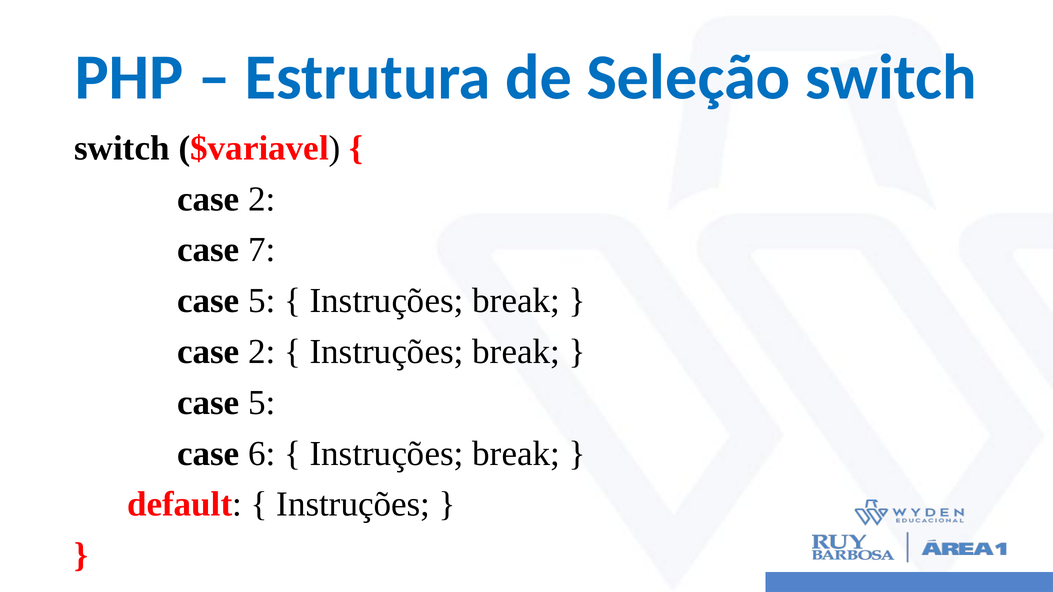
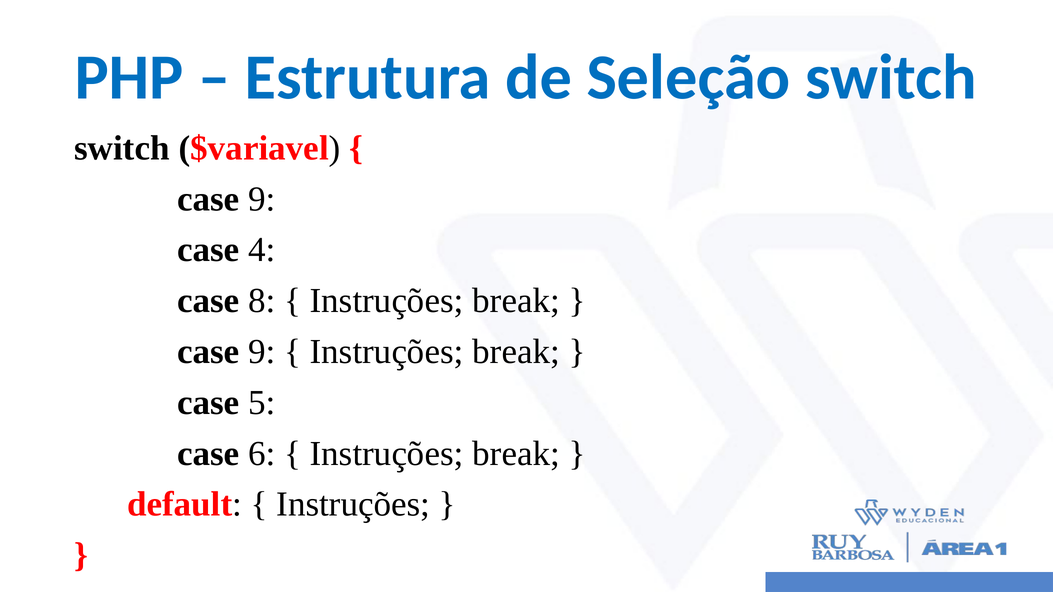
2 at (262, 199): 2 -> 9
7: 7 -> 4
5 at (262, 301): 5 -> 8
2 at (262, 352): 2 -> 9
